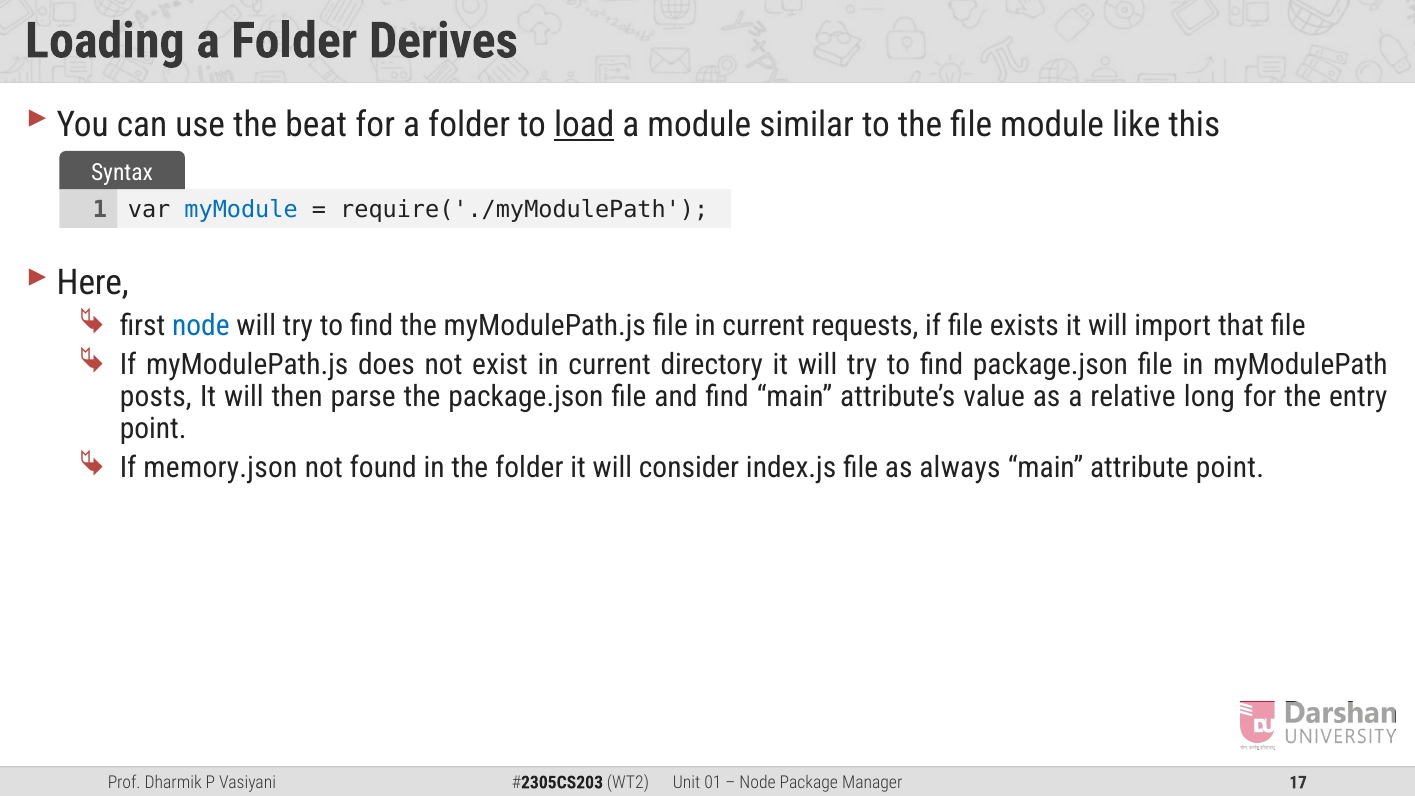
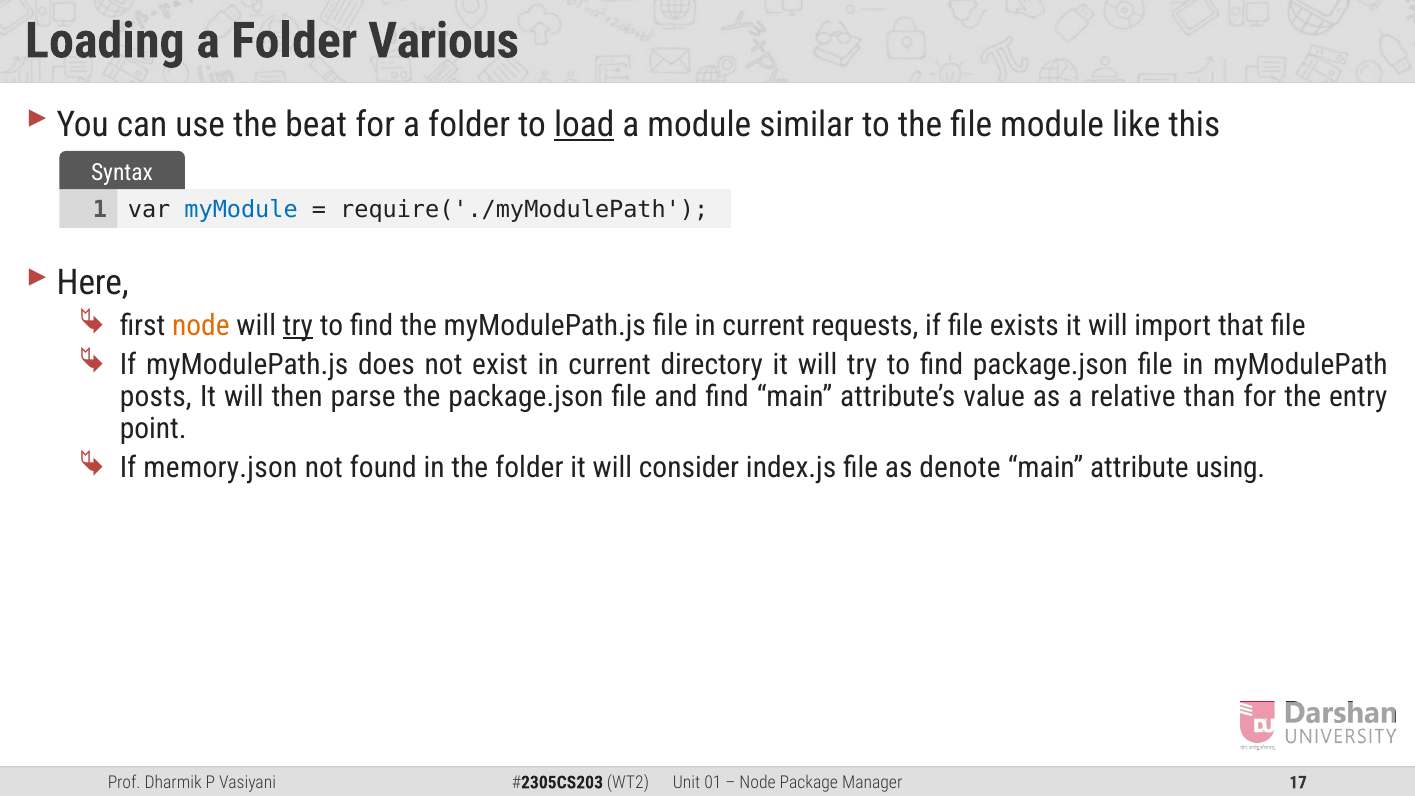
Derives: Derives -> Various
node at (201, 326) colour: blue -> orange
try at (298, 326) underline: none -> present
long: long -> than
always: always -> denote
attribute point: point -> using
